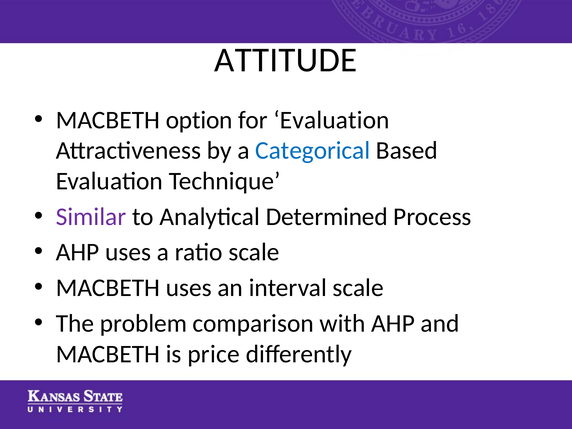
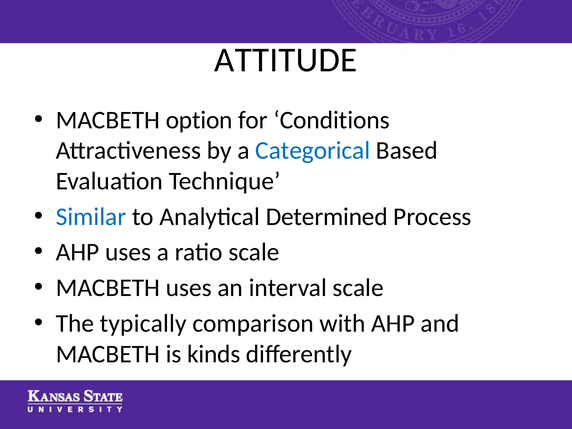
for Evaluation: Evaluation -> Conditions
Similar colour: purple -> blue
problem: problem -> typically
price: price -> kinds
